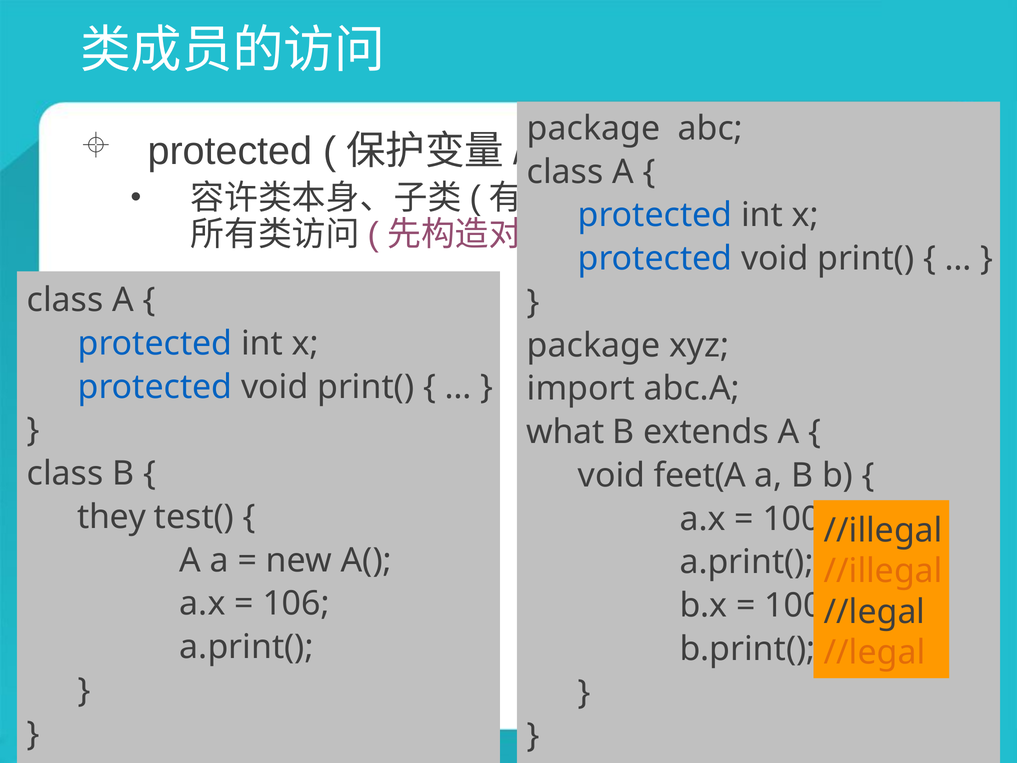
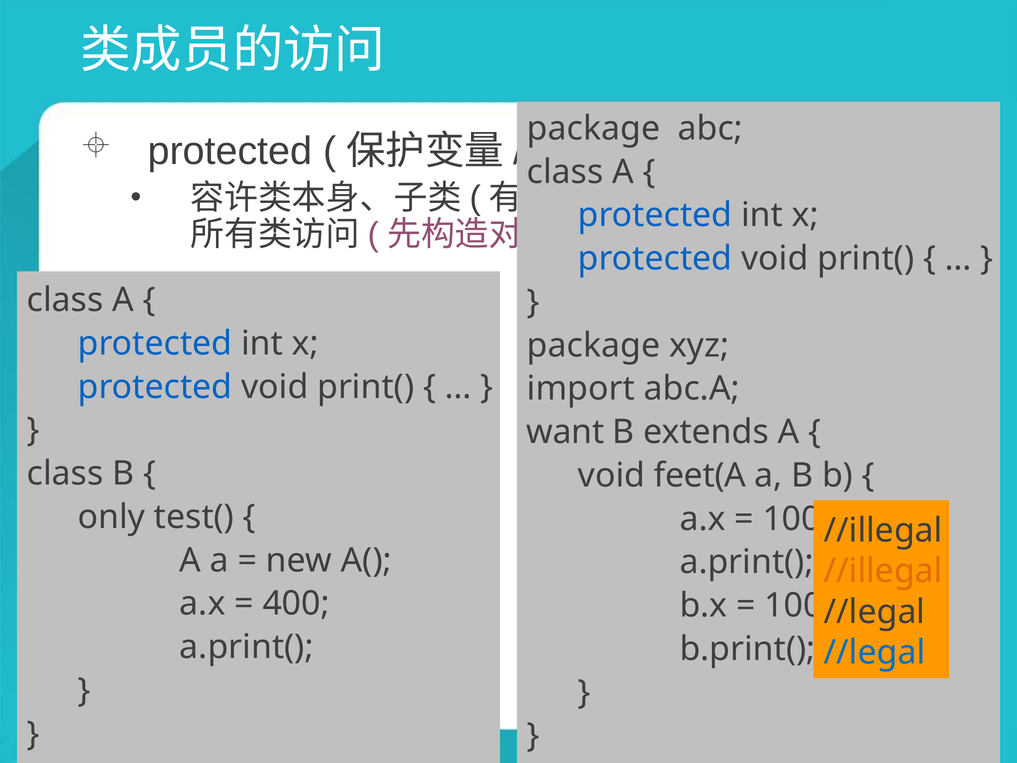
what: what -> want
they: they -> only
106: 106 -> 400
//legal at (874, 652) colour: orange -> blue
